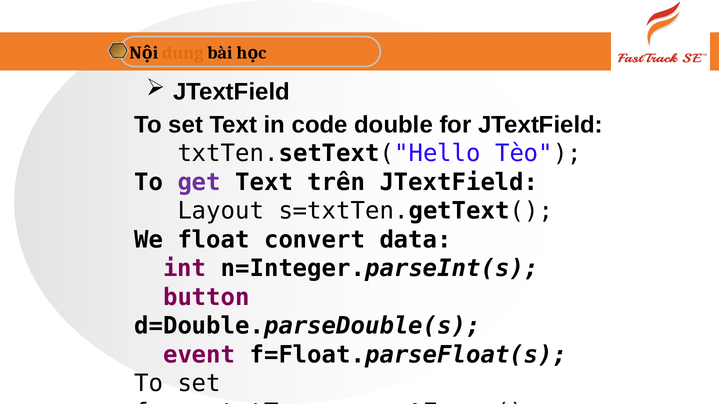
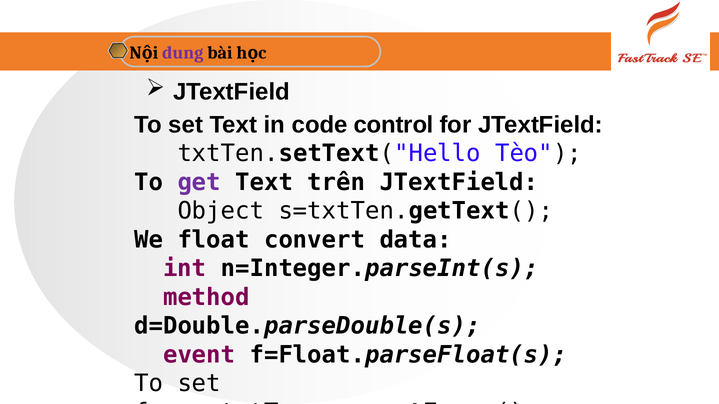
dung colour: orange -> purple
double: double -> control
Layout: Layout -> Object
button: button -> method
